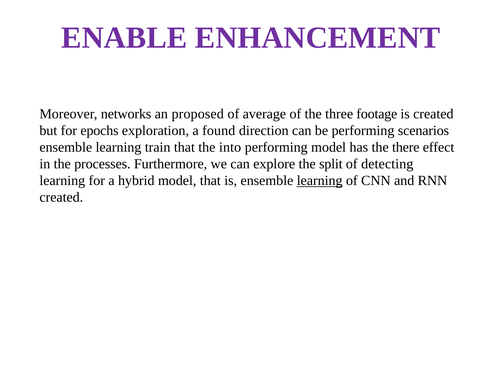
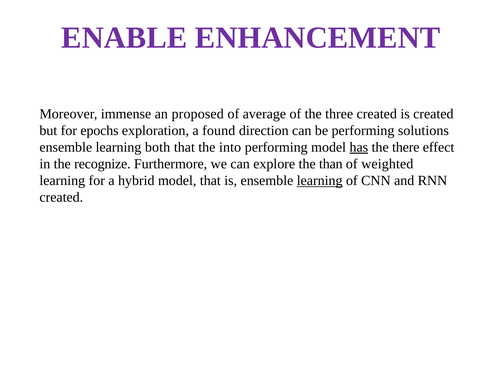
networks: networks -> immense
three footage: footage -> created
scenarios: scenarios -> solutions
train: train -> both
has underline: none -> present
processes: processes -> recognize
split: split -> than
detecting: detecting -> weighted
